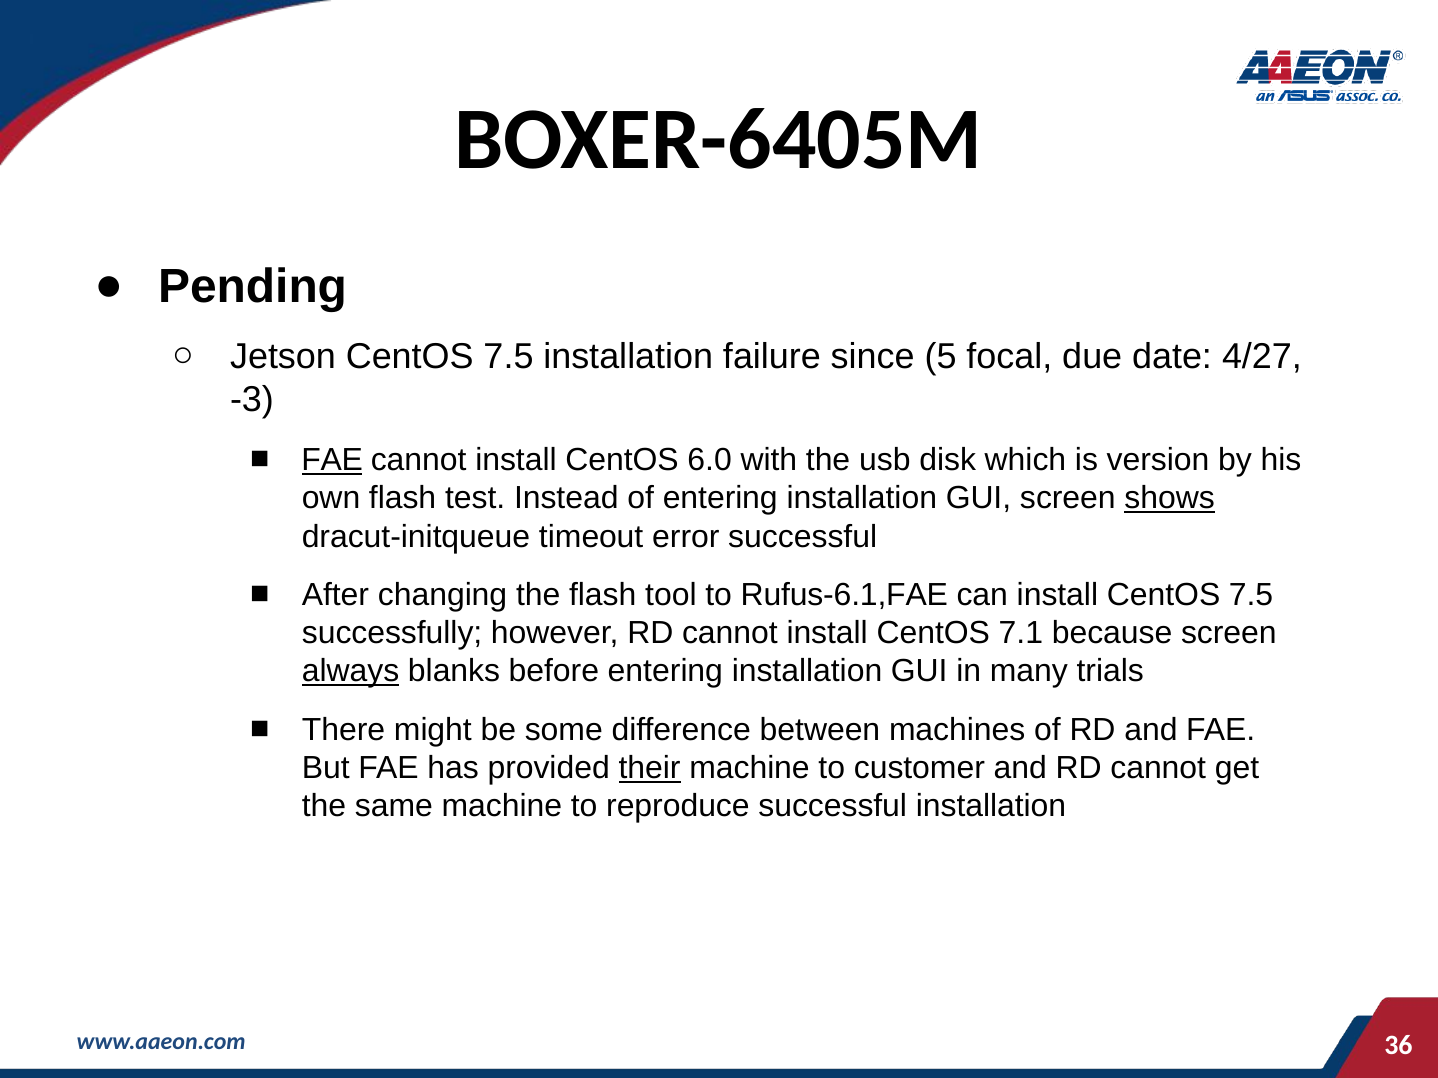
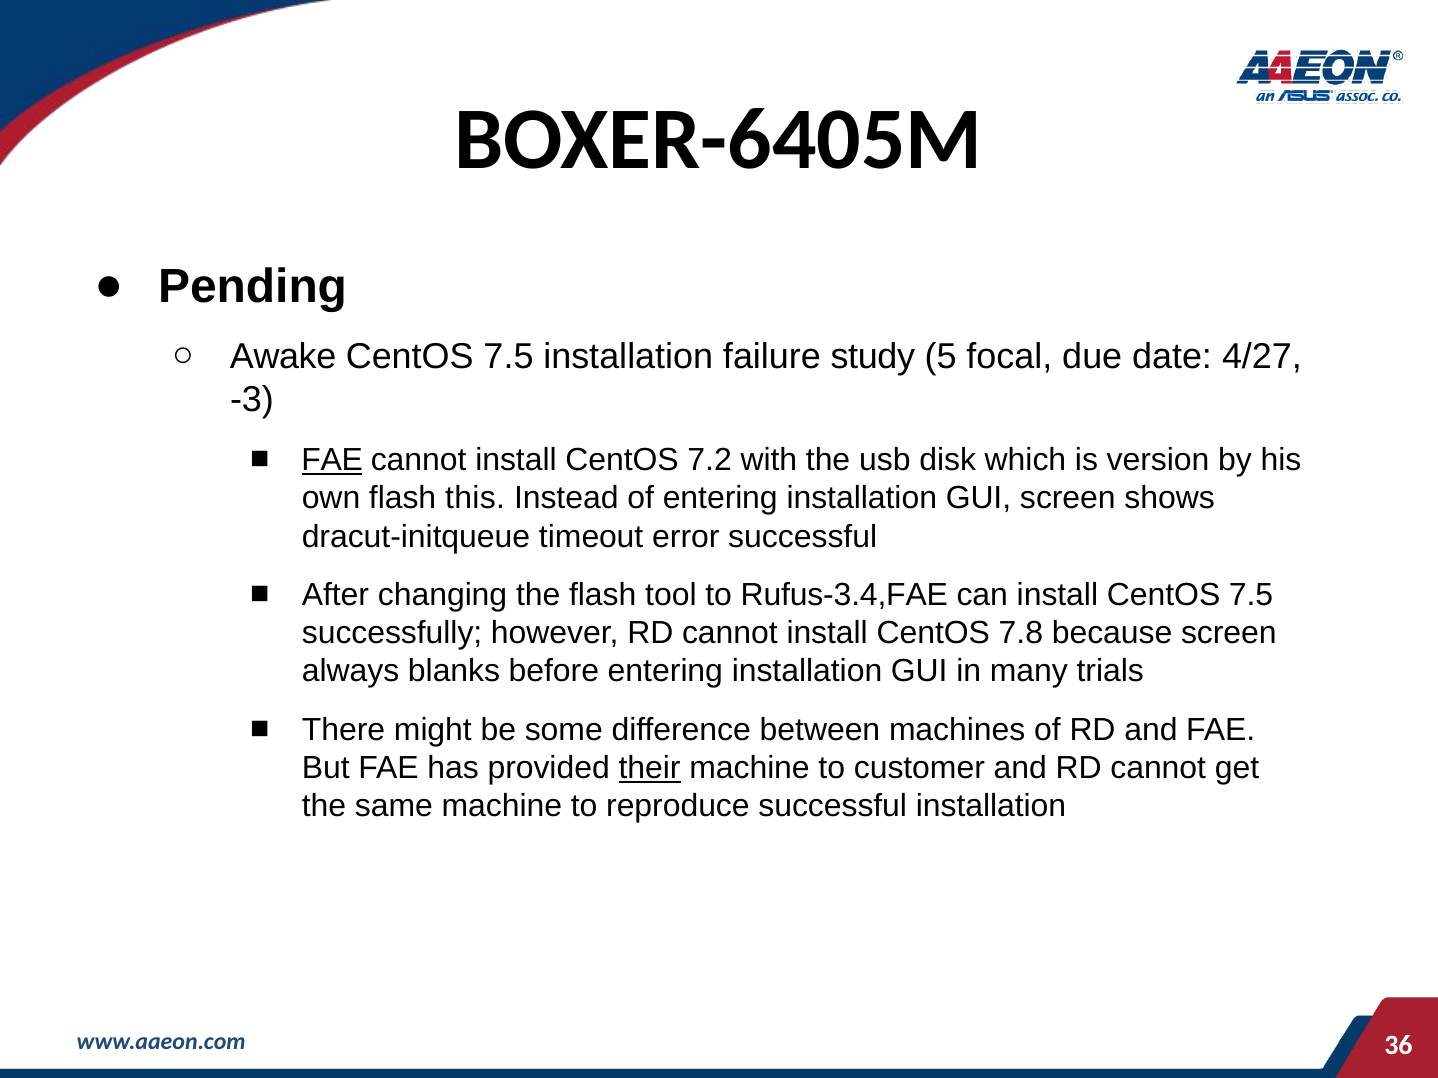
Jetson: Jetson -> Awake
since: since -> study
6.0: 6.0 -> 7.2
test: test -> this
shows underline: present -> none
Rufus-6.1,FAE: Rufus-6.1,FAE -> Rufus-3.4,FAE
7.1: 7.1 -> 7.8
always underline: present -> none
